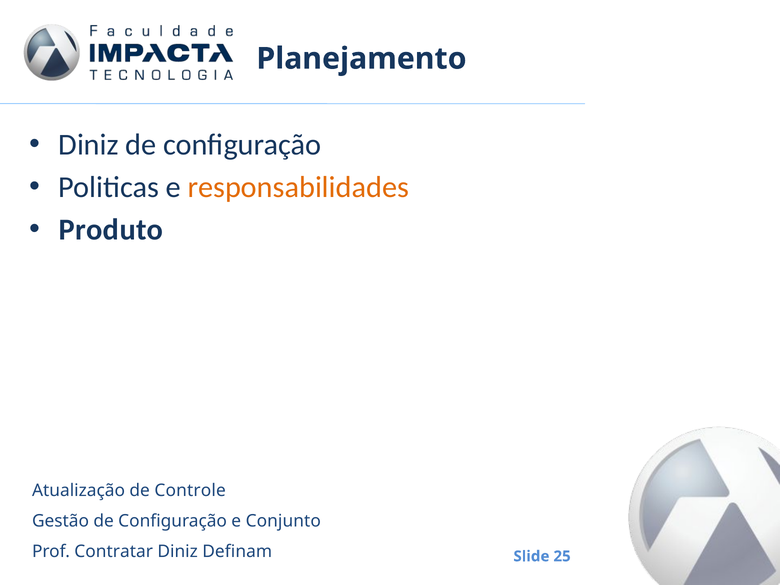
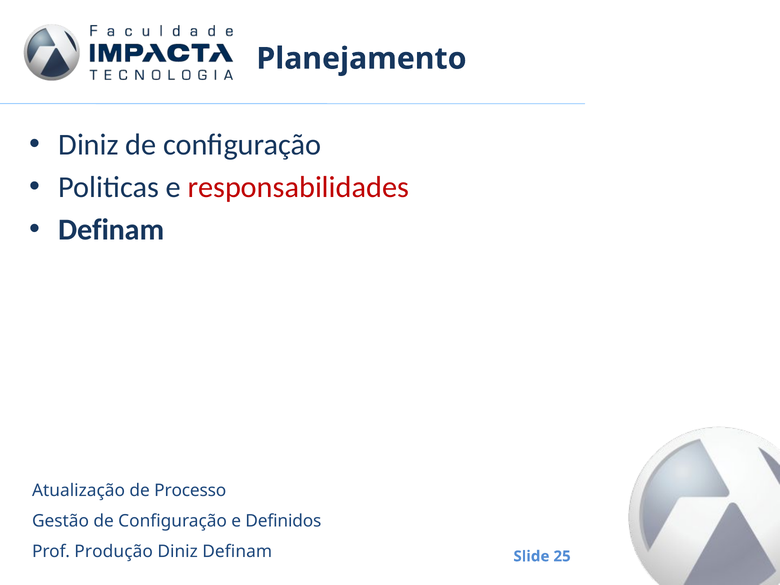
responsabilidades colour: orange -> red
Produto at (111, 230): Produto -> Definam
Controle: Controle -> Processo
Conjunto: Conjunto -> Definidos
Contratar: Contratar -> Produção
